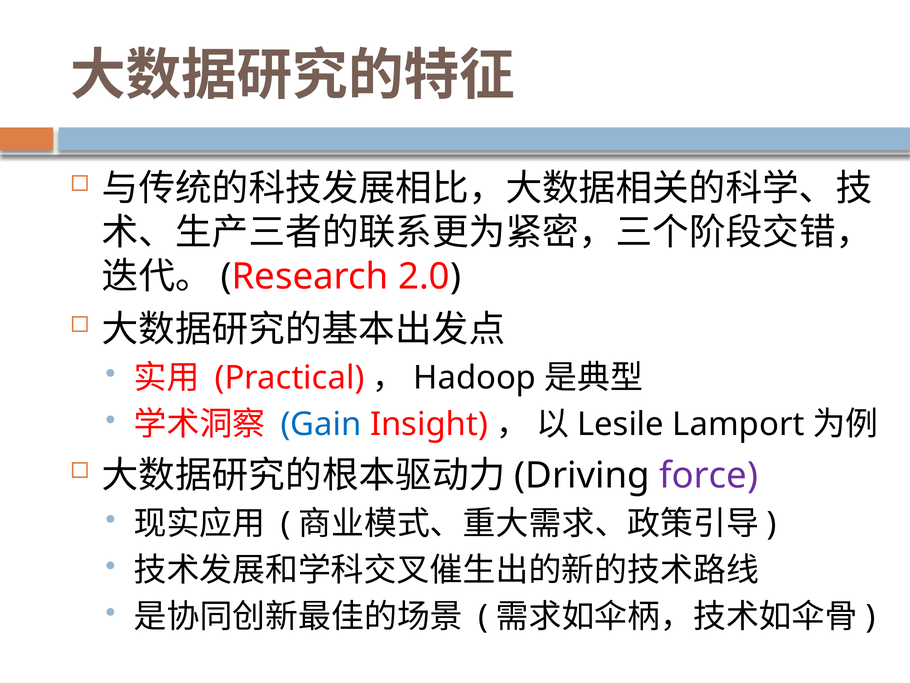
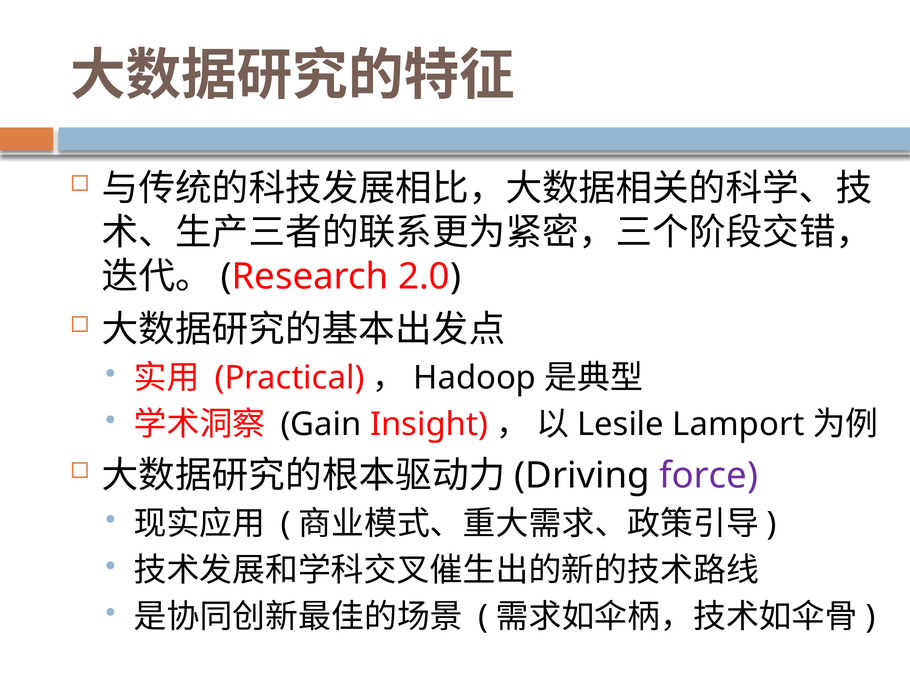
Gain colour: blue -> black
